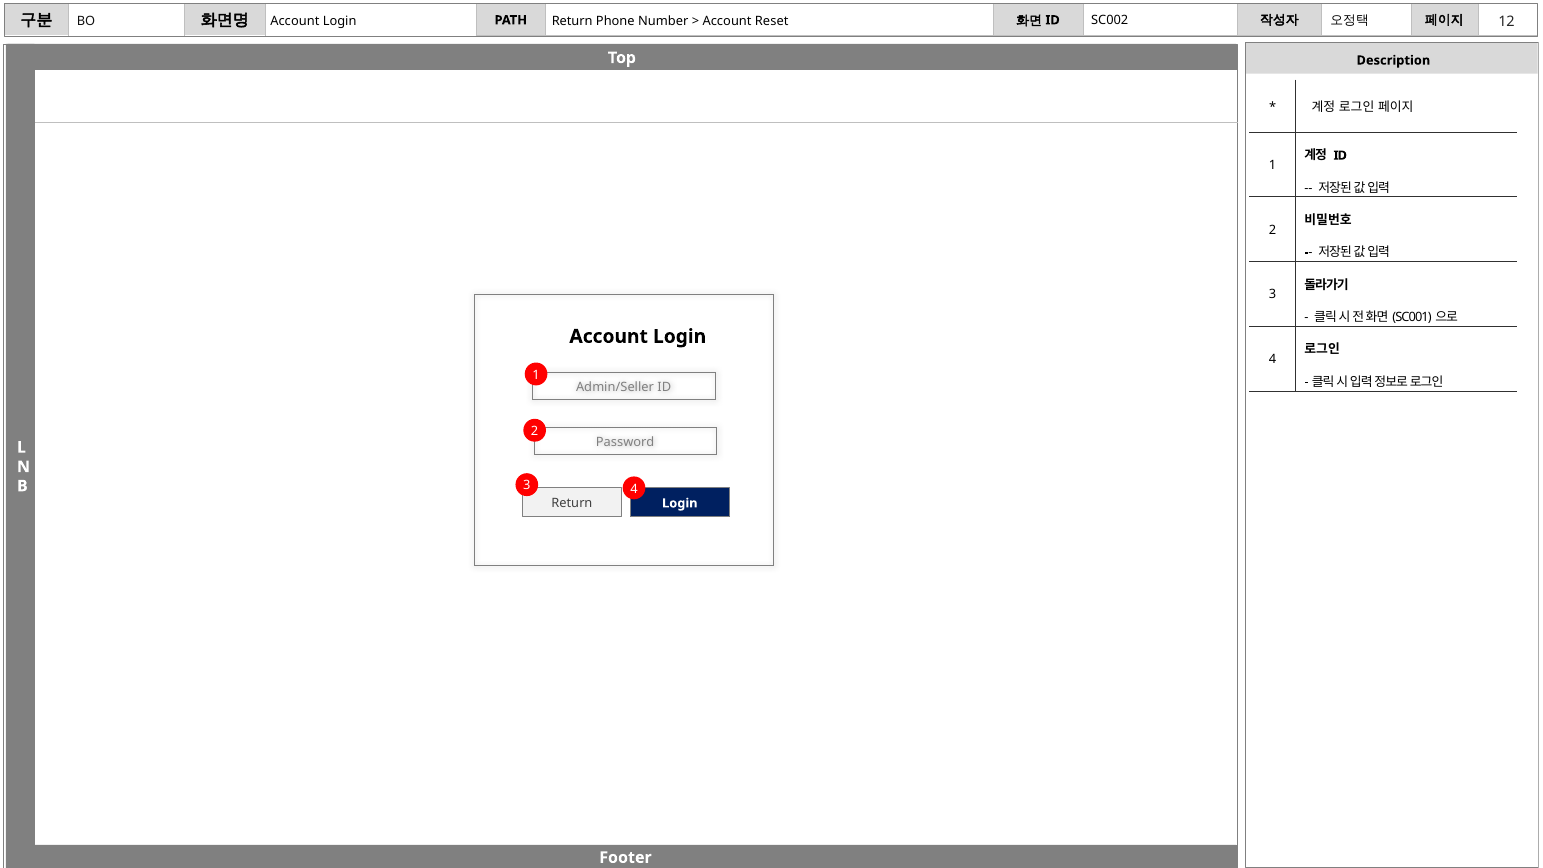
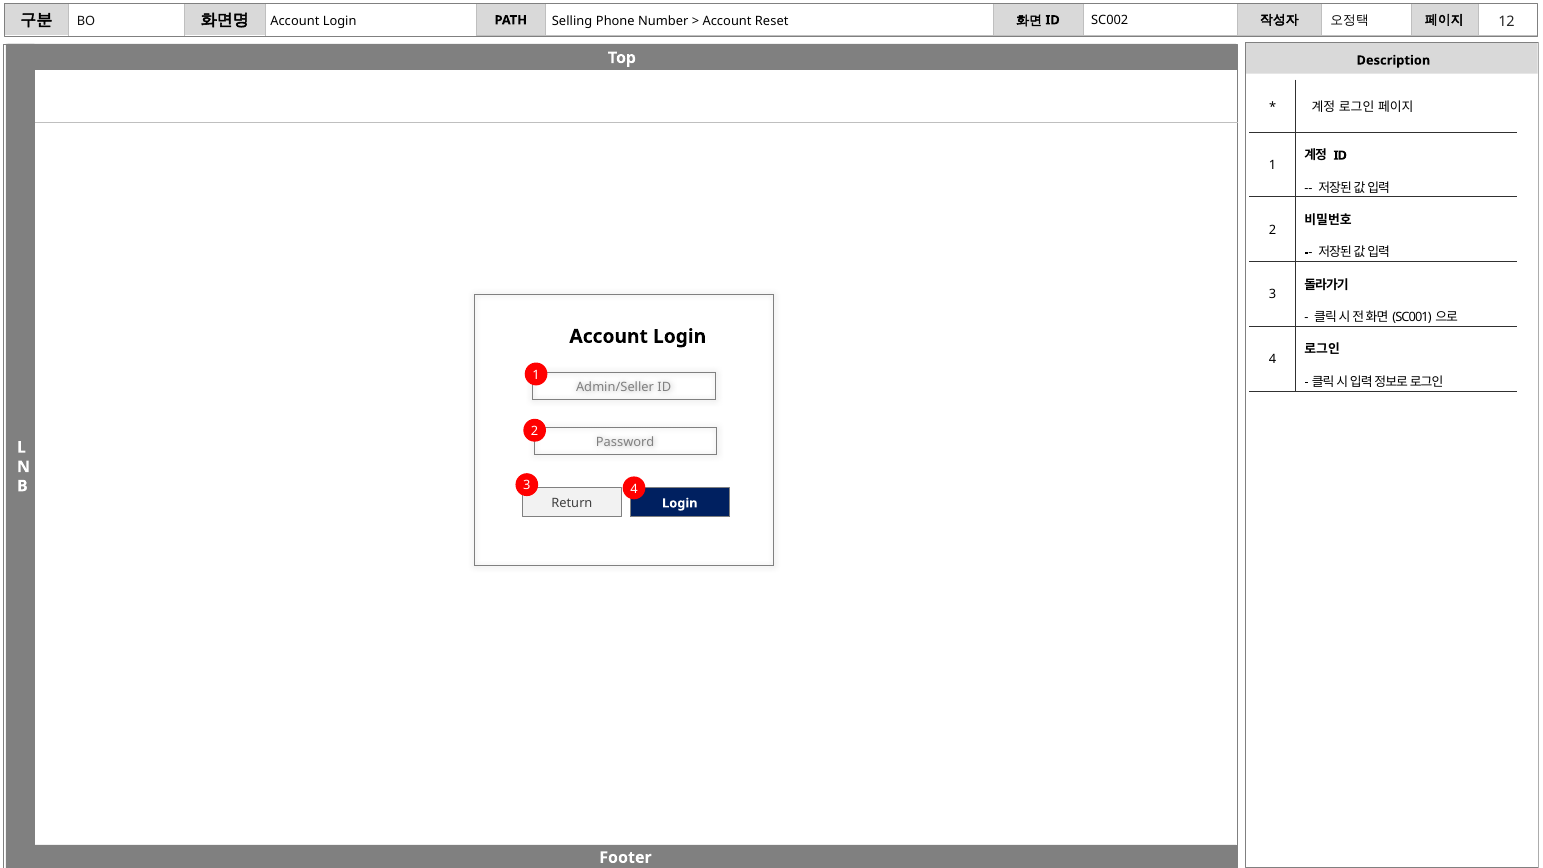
Return at (572, 22): Return -> Selling
